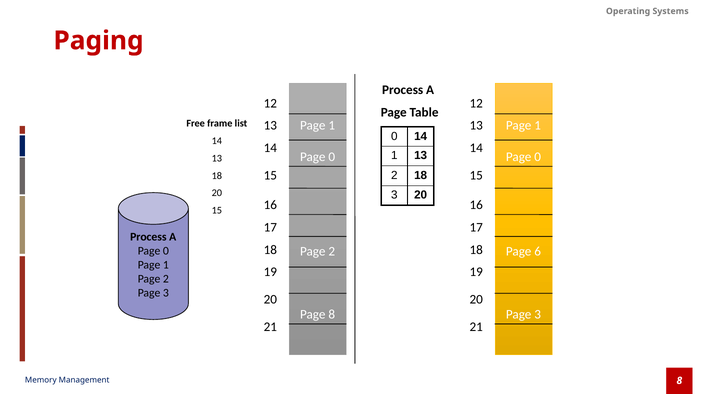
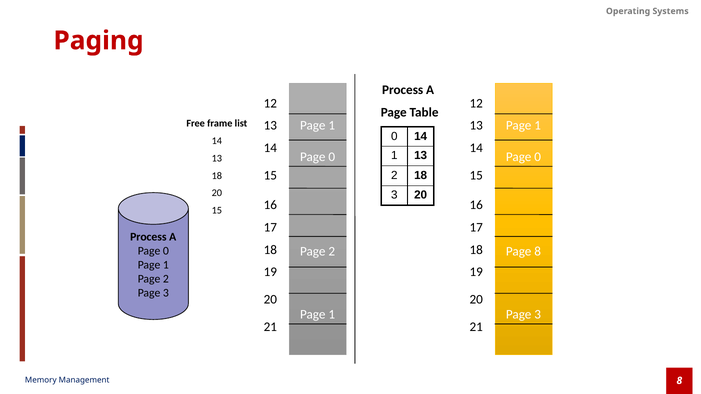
Page 6: 6 -> 8
8 at (332, 315): 8 -> 1
